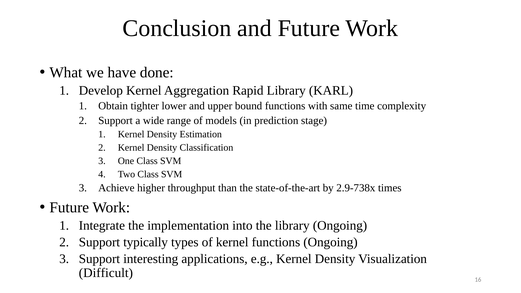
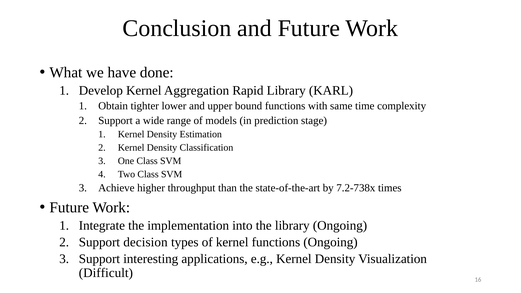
2.9-738x: 2.9-738x -> 7.2-738x
typically: typically -> decision
